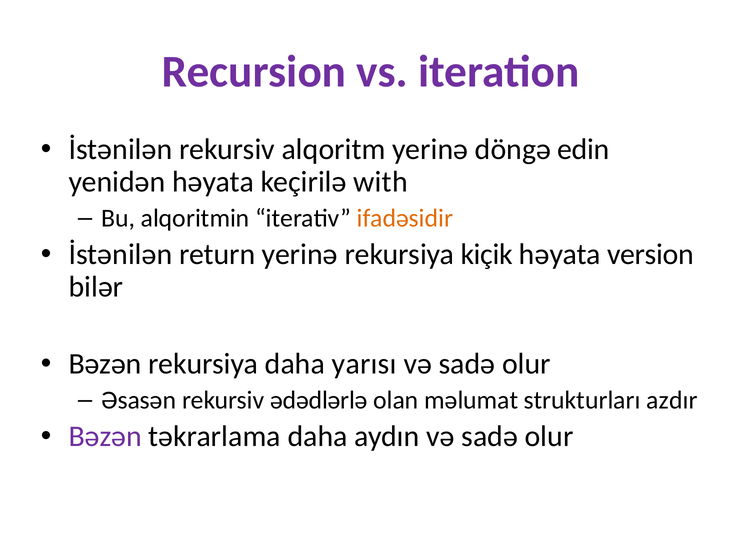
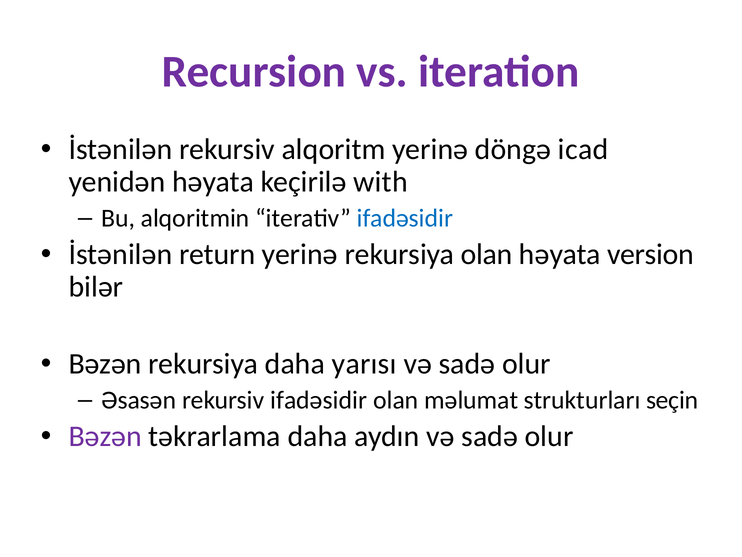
edin: edin -> icad
ifadəsidir at (405, 218) colour: orange -> blue
rekursiya kiçik: kiçik -> olan
rekursiv ədədlərlə: ədədlərlə -> ifadəsidir
azdır: azdır -> seçin
